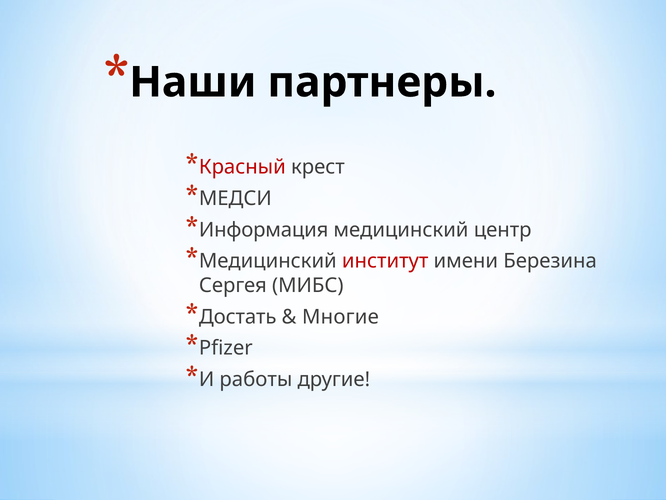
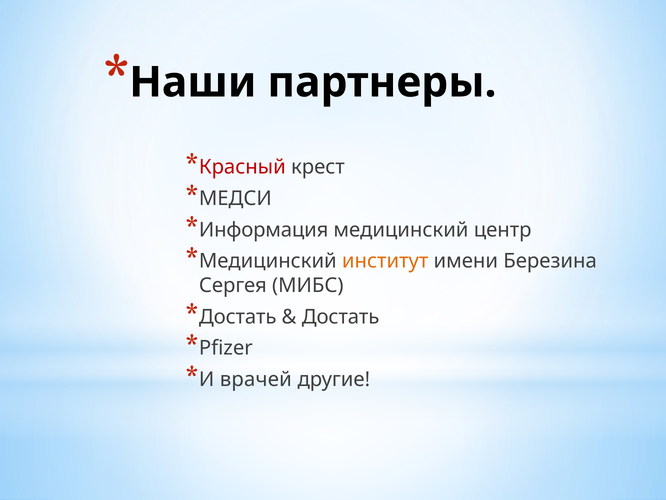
институт colour: red -> orange
Многие at (340, 317): Многие -> Достать
работы: работы -> врачей
